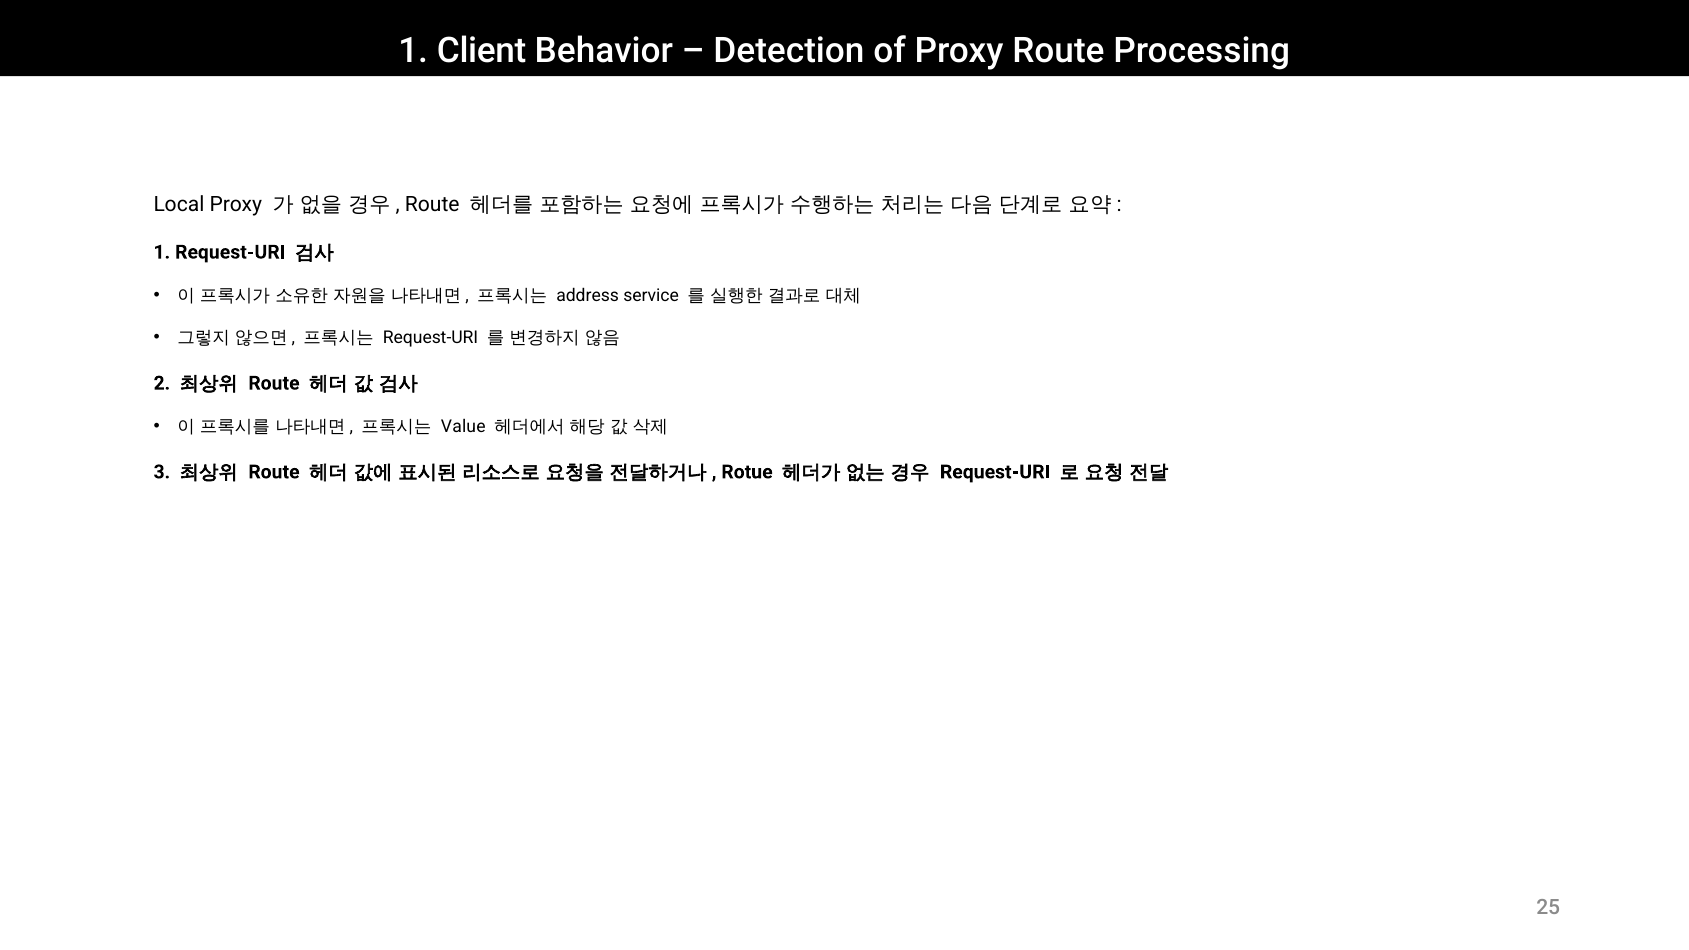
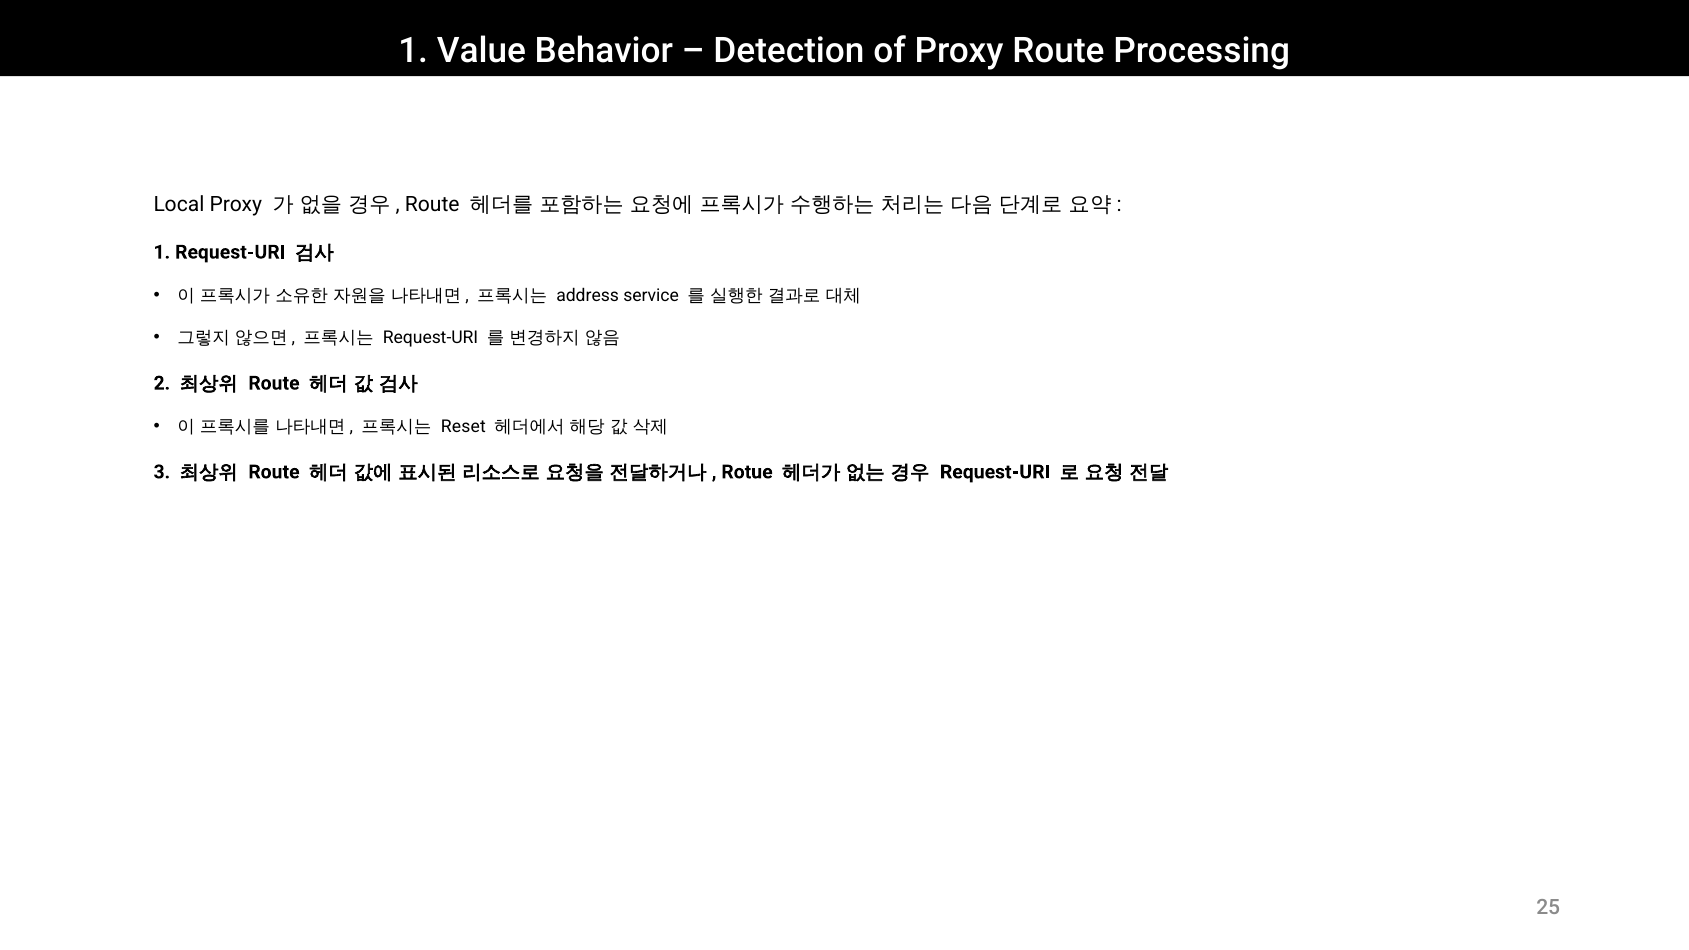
Client: Client -> Value
Value: Value -> Reset
